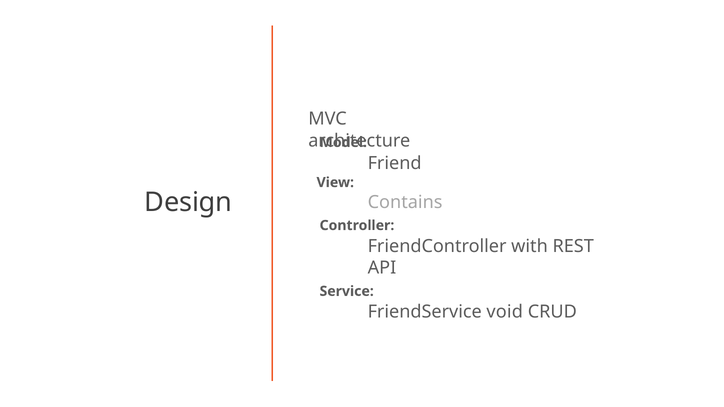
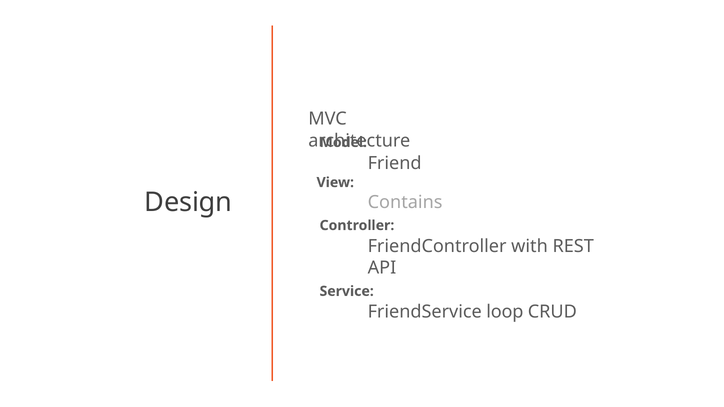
void: void -> loop
